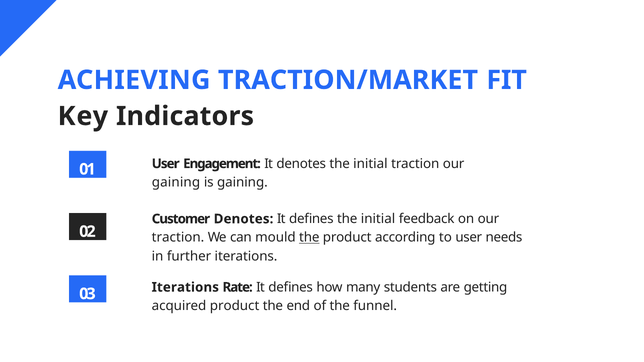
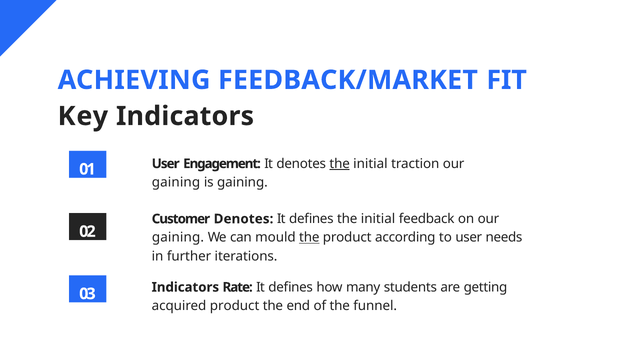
TRACTION/MARKET: TRACTION/MARKET -> FEEDBACK/MARKET
the at (340, 164) underline: none -> present
traction at (178, 238): traction -> gaining
03 Iterations: Iterations -> Indicators
